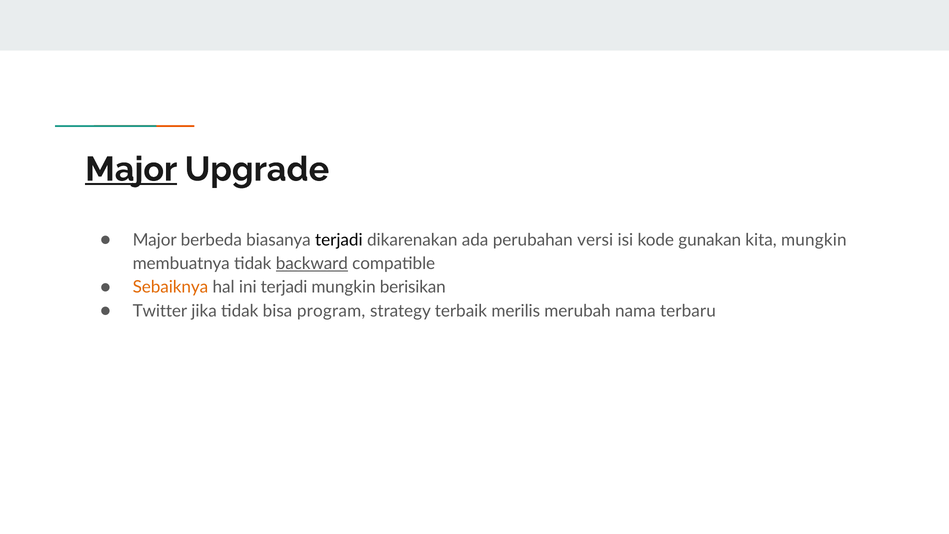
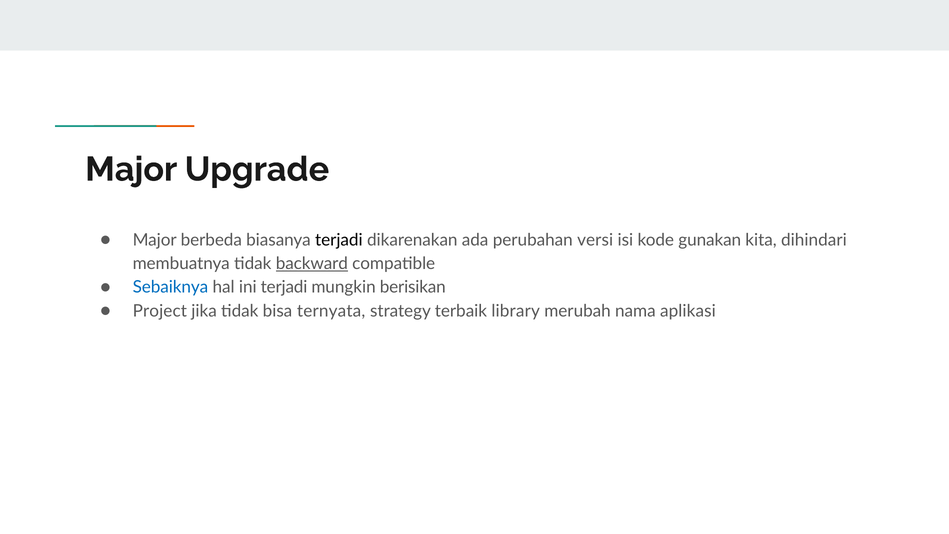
Major at (131, 169) underline: present -> none
kita mungkin: mungkin -> dihindari
Sebaiknya colour: orange -> blue
Twitter: Twitter -> Project
program: program -> ternyata
merilis: merilis -> library
terbaru: terbaru -> aplikasi
